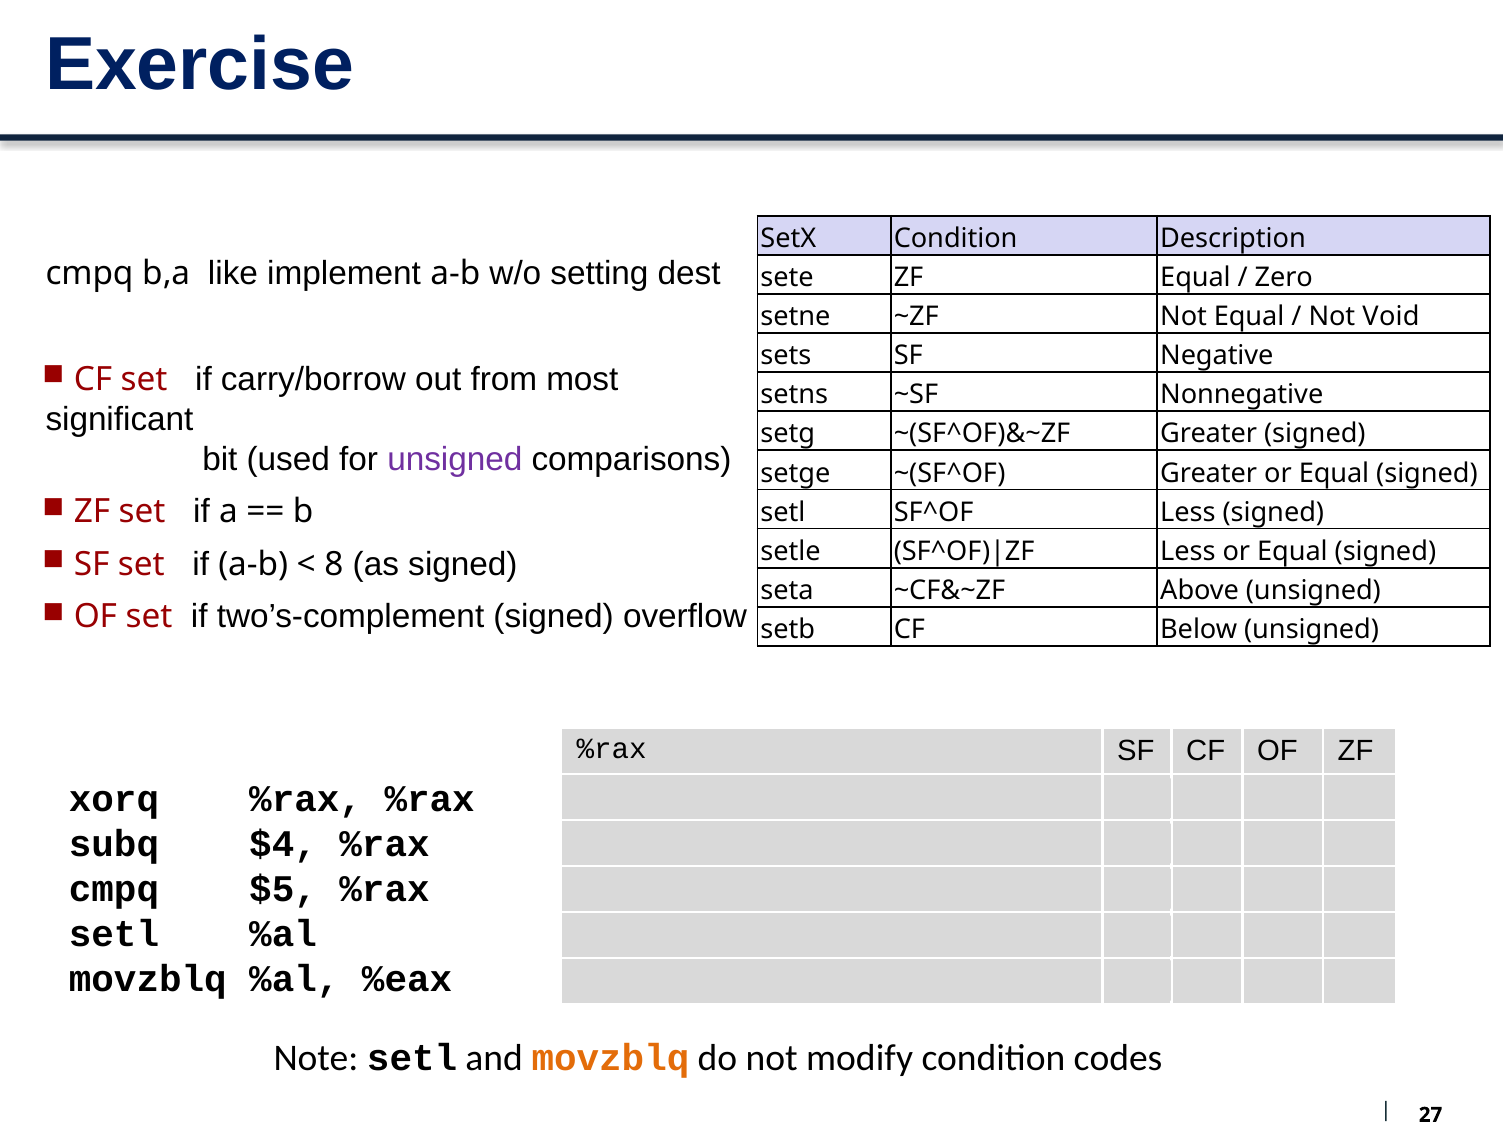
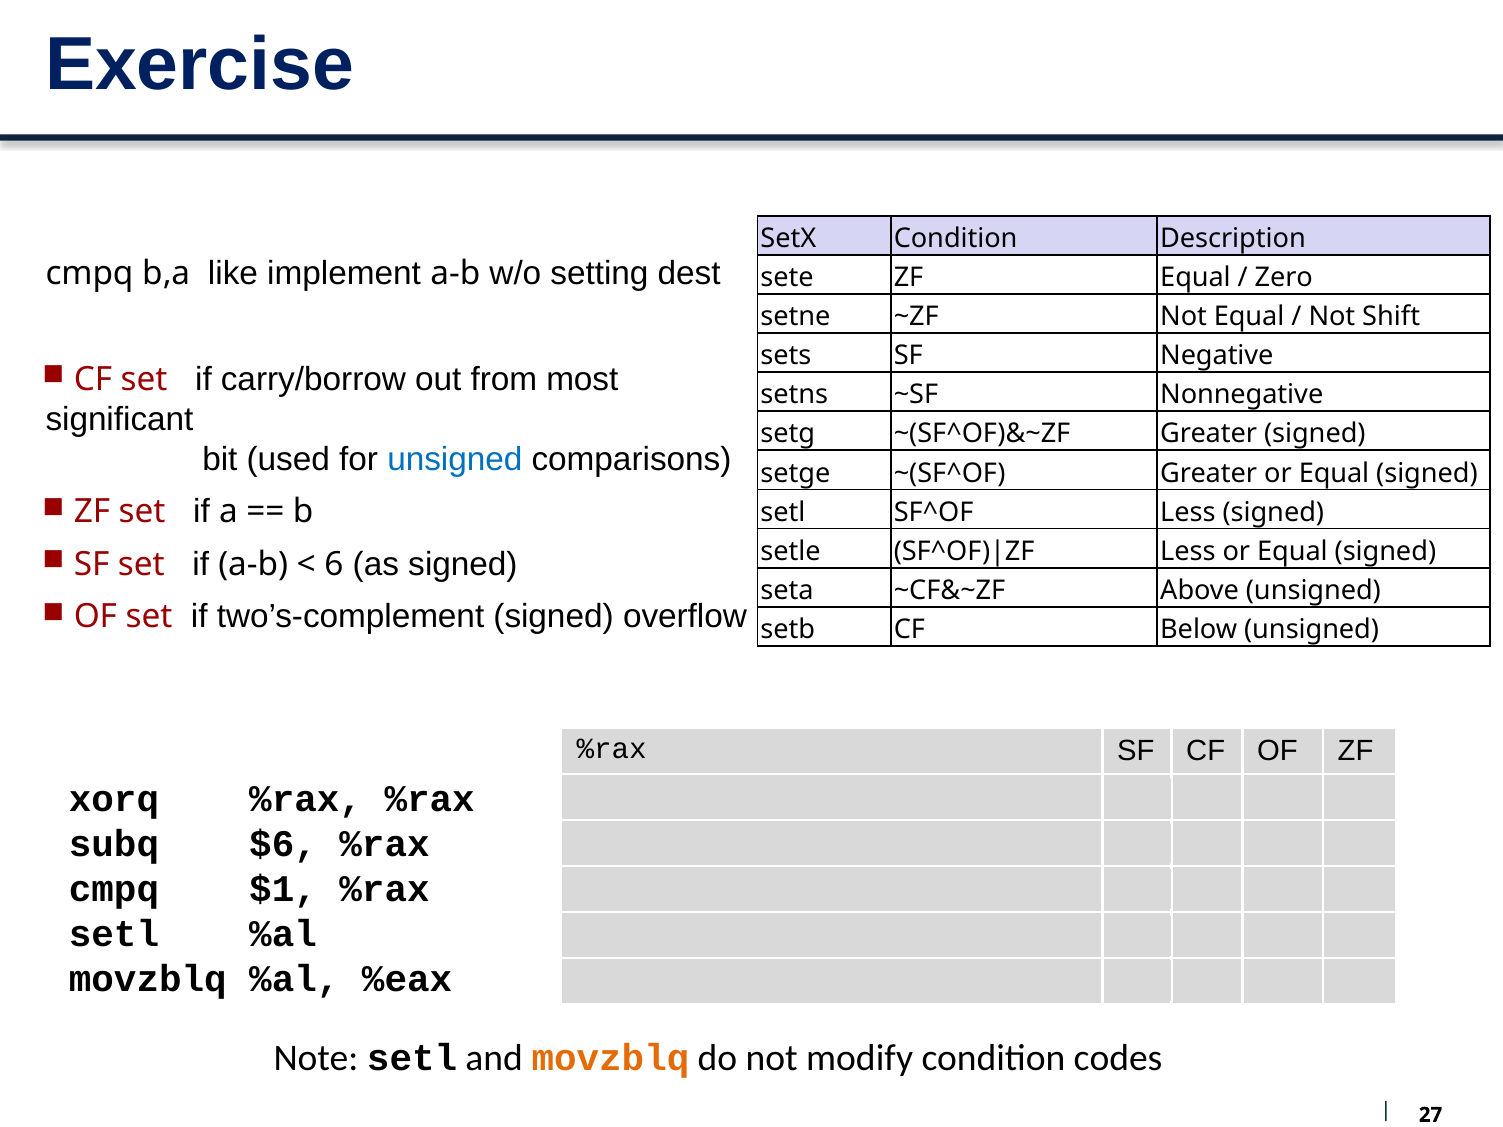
Void: Void -> Shift
unsigned at (455, 459) colour: purple -> blue
8: 8 -> 6
$4: $4 -> $6
$5: $5 -> $1
